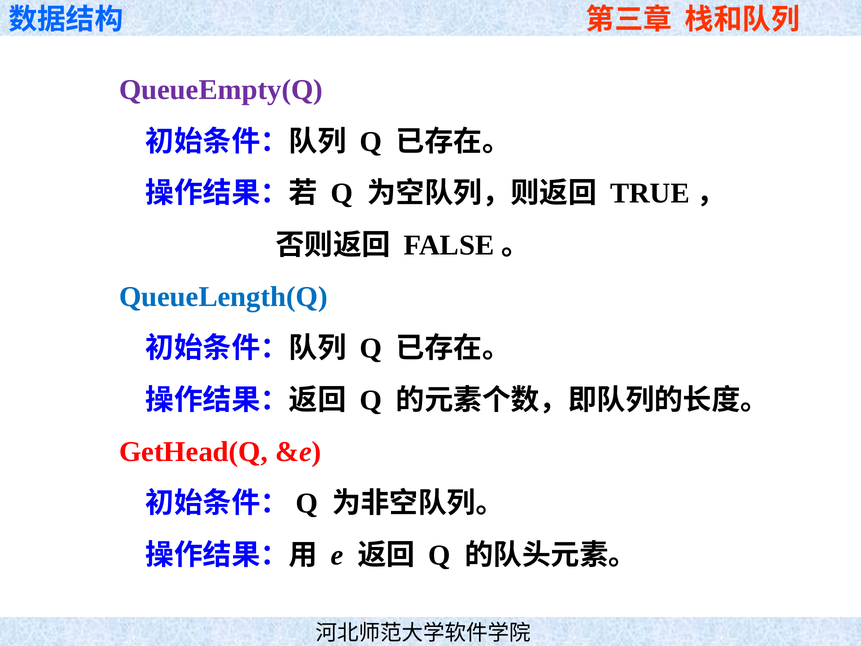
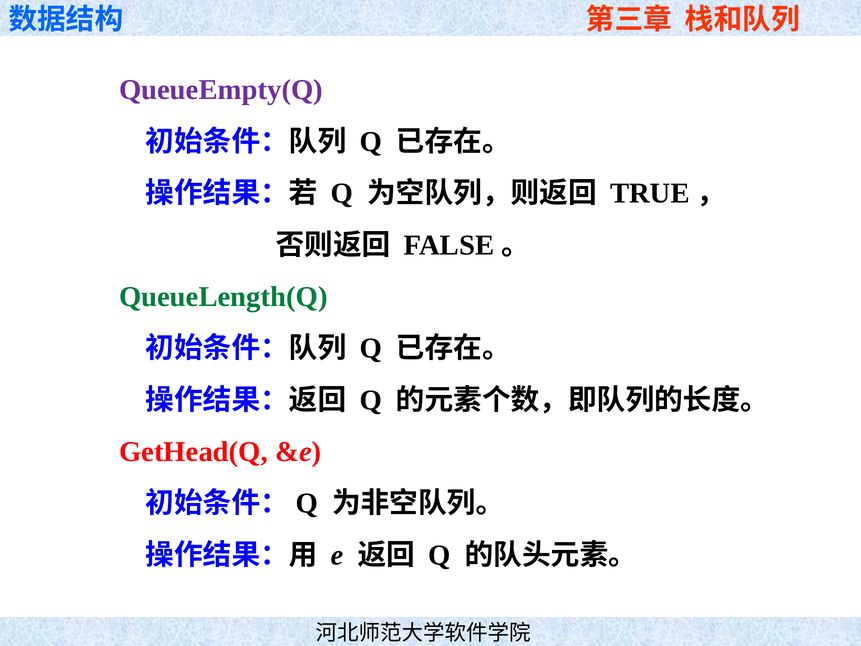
QueueLength(Q colour: blue -> green
